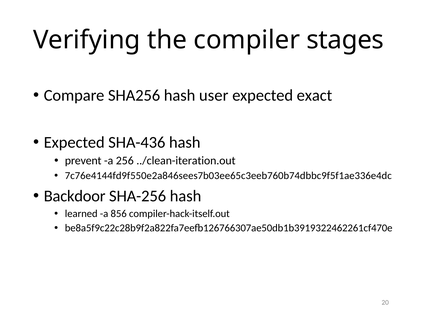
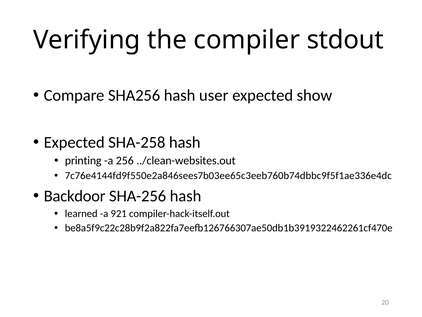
stages: stages -> stdout
exact: exact -> show
SHA-436: SHA-436 -> SHA-258
prevent: prevent -> printing
../clean-iteration.out: ../clean-iteration.out -> ../clean-websites.out
856: 856 -> 921
